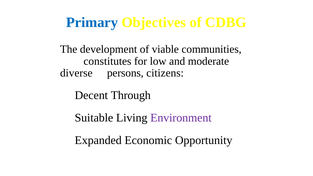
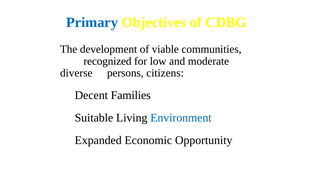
constitutes: constitutes -> recognized
Through: Through -> Families
Environment colour: purple -> blue
